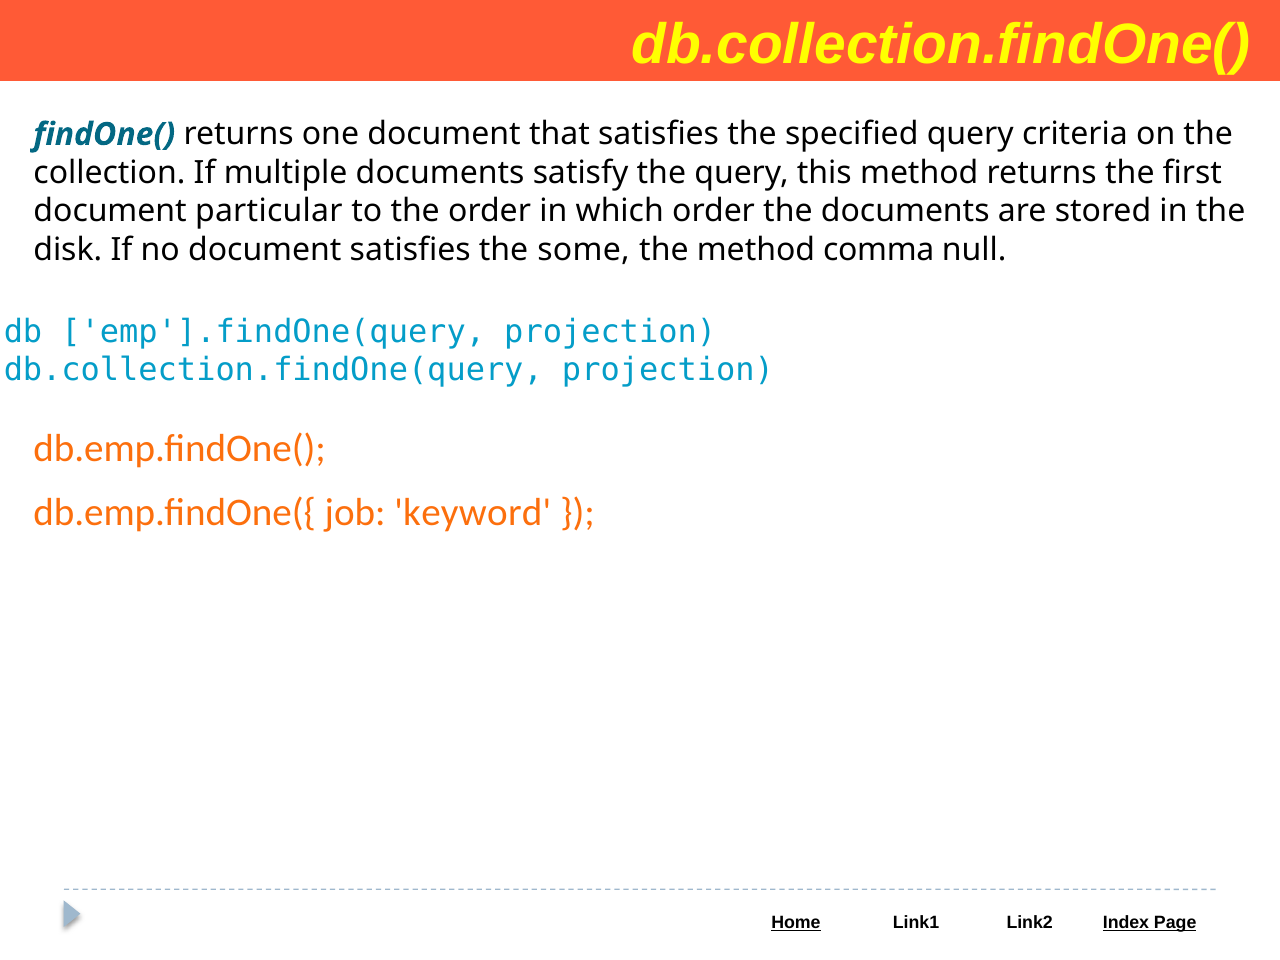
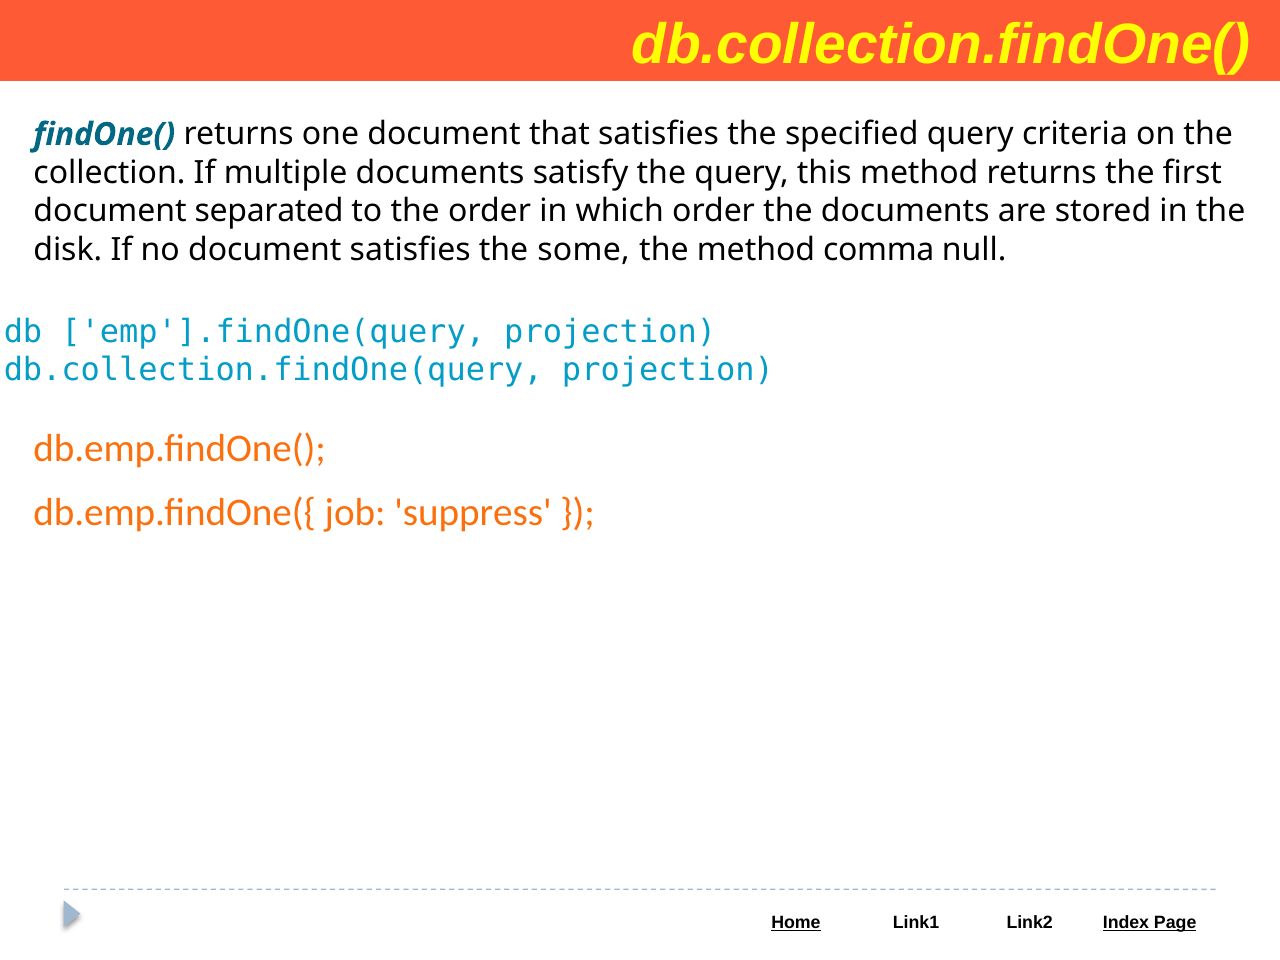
particular: particular -> separated
keyword: keyword -> suppress
